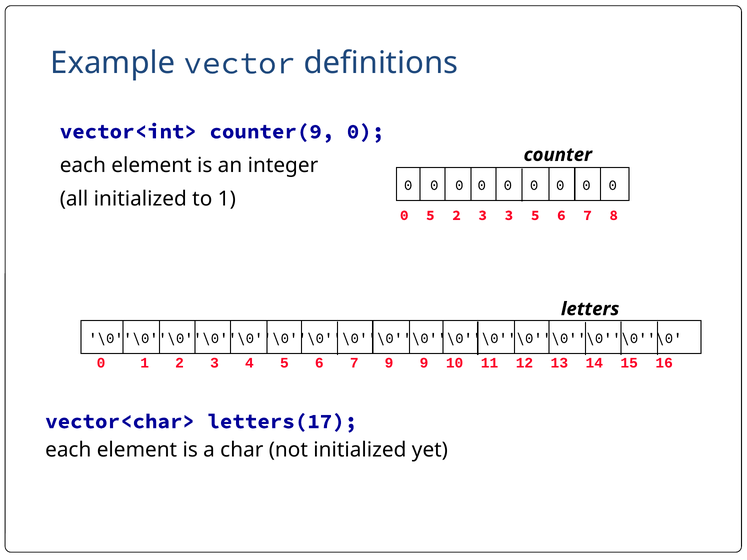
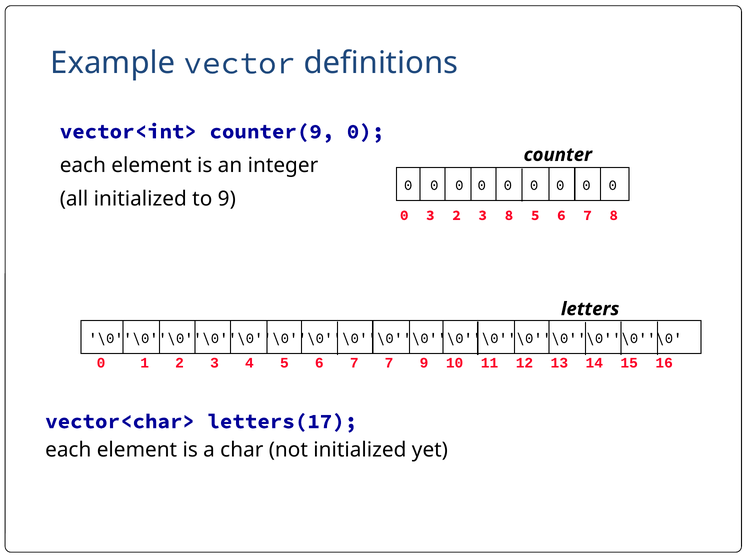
to 1: 1 -> 9
0 5: 5 -> 3
3 3: 3 -> 8
7 9: 9 -> 7
